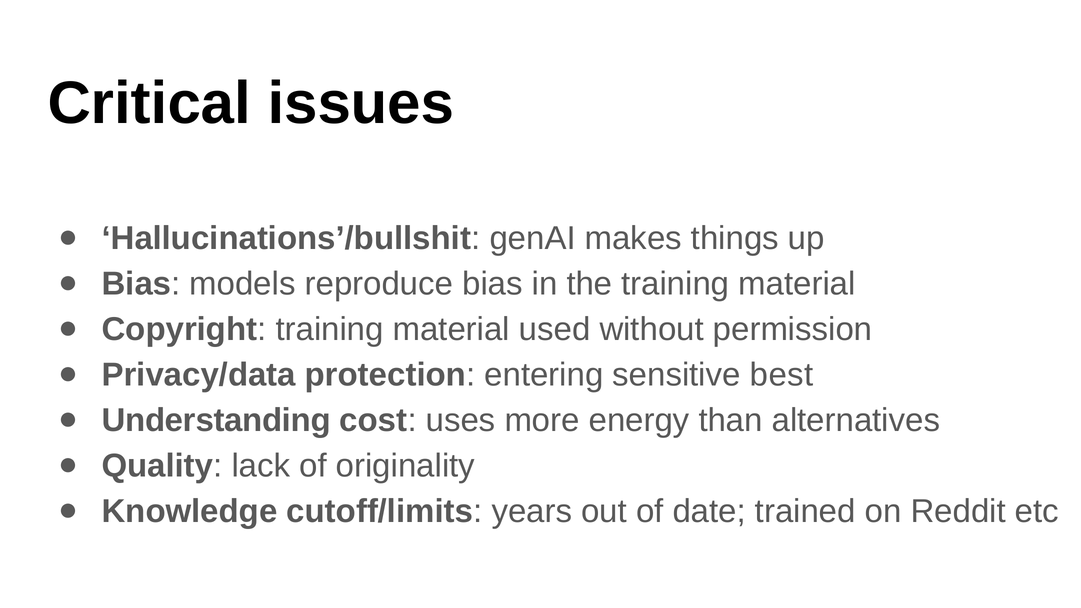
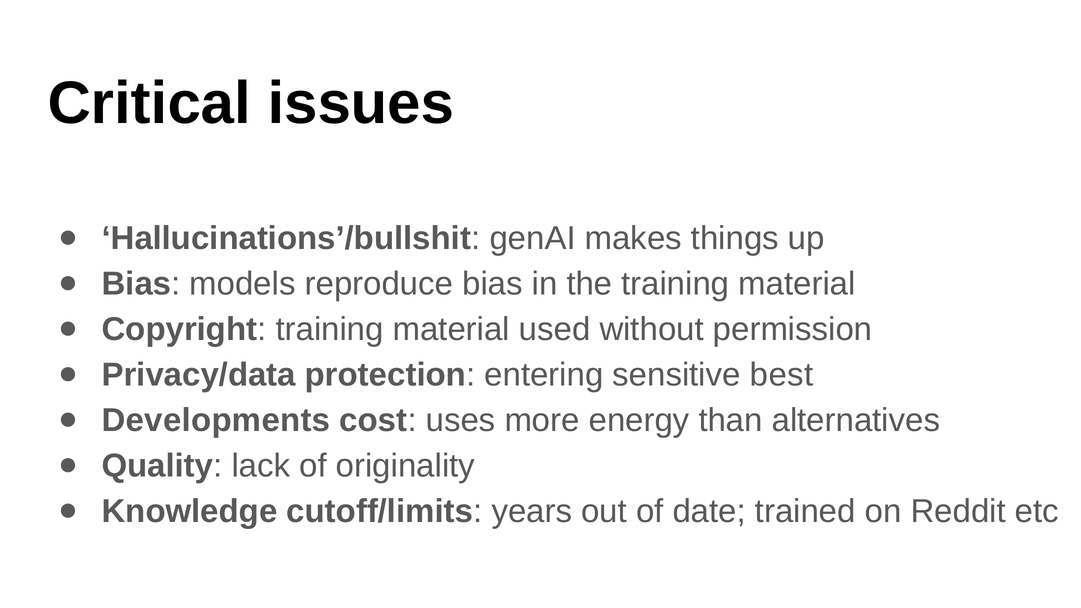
Understanding: Understanding -> Developments
